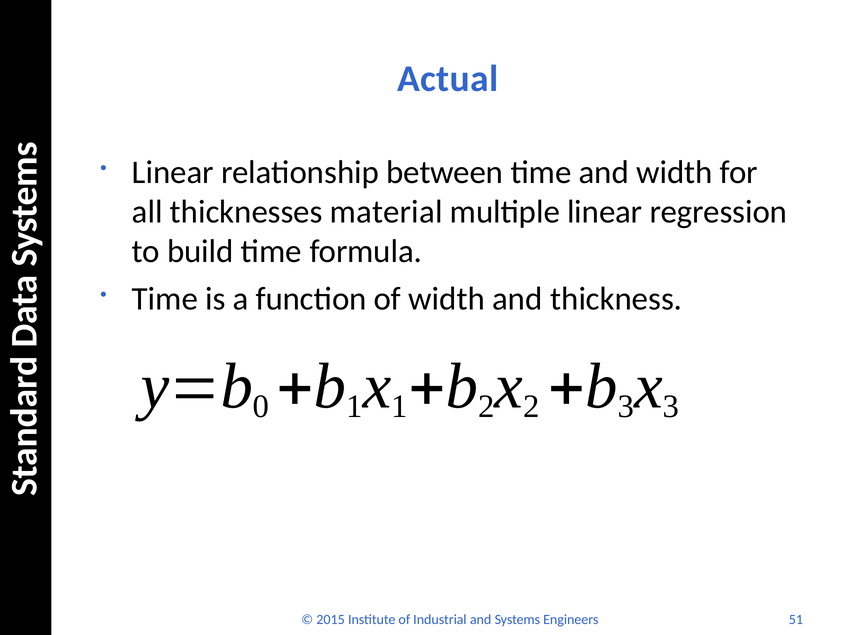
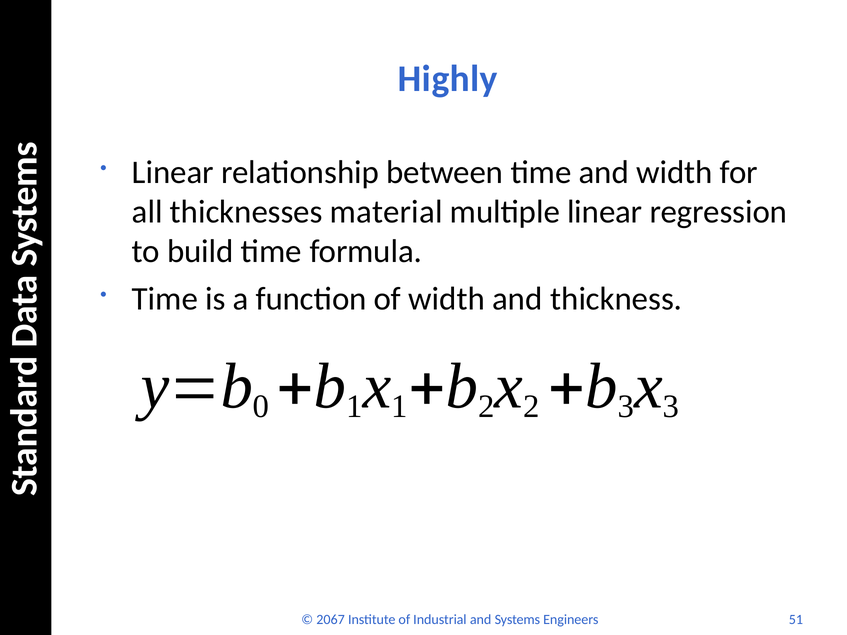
Actual: Actual -> Highly
2015: 2015 -> 2067
